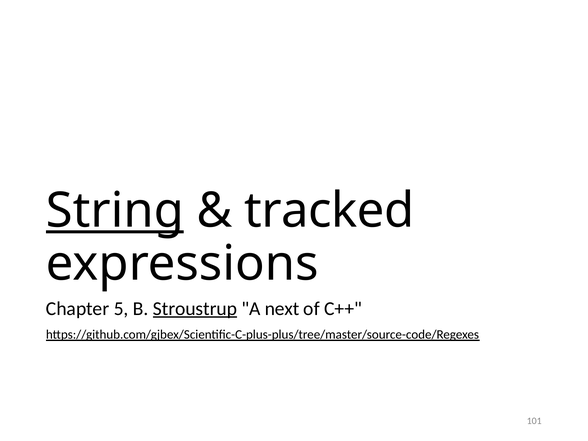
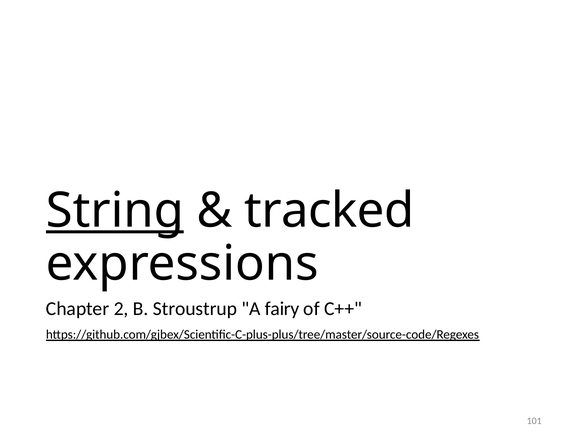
5: 5 -> 2
Stroustrup underline: present -> none
next: next -> fairy
